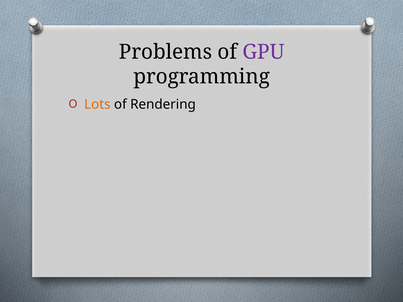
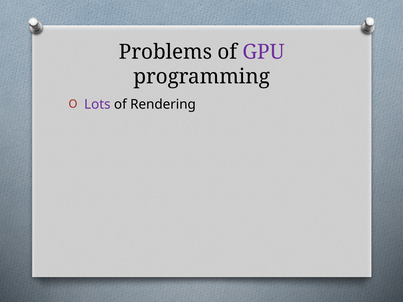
Lots colour: orange -> purple
